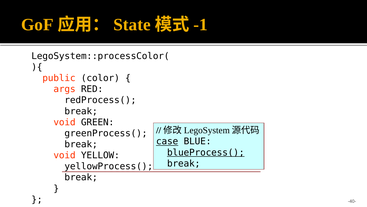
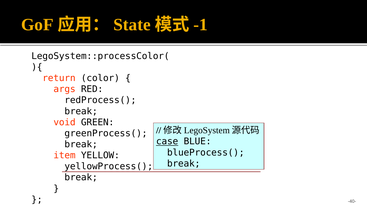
public: public -> return
blueProcess( underline: present -> none
void at (64, 155): void -> item
